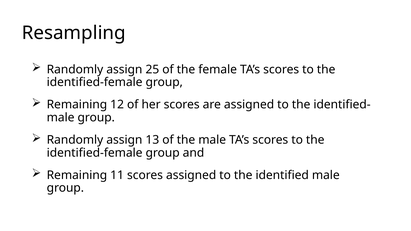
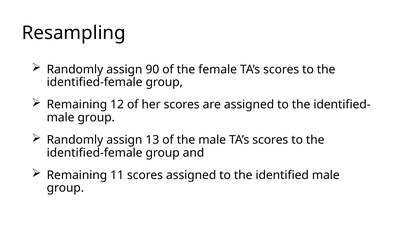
25: 25 -> 90
